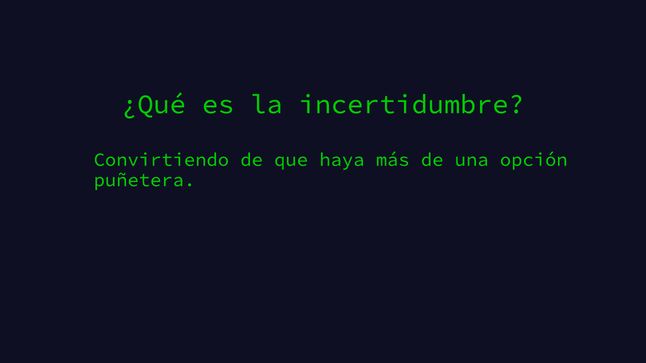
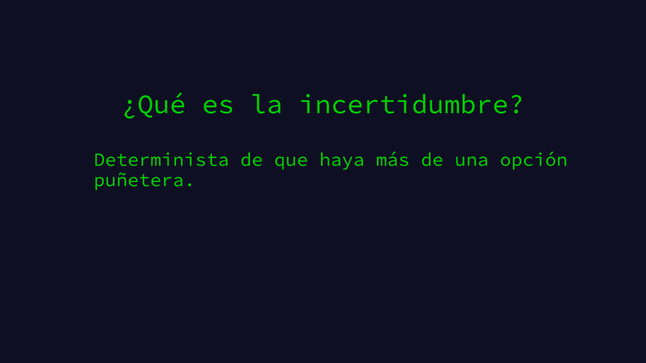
Convirtiendo: Convirtiendo -> Determinista
